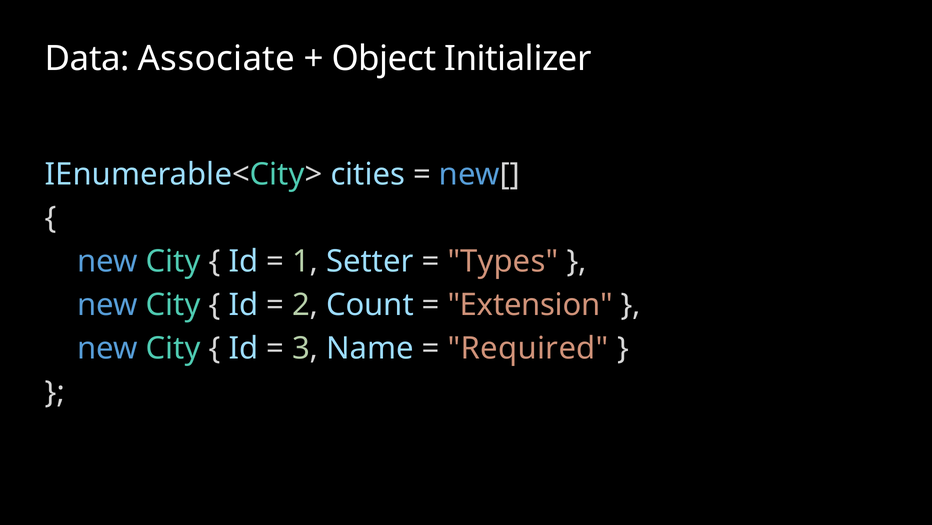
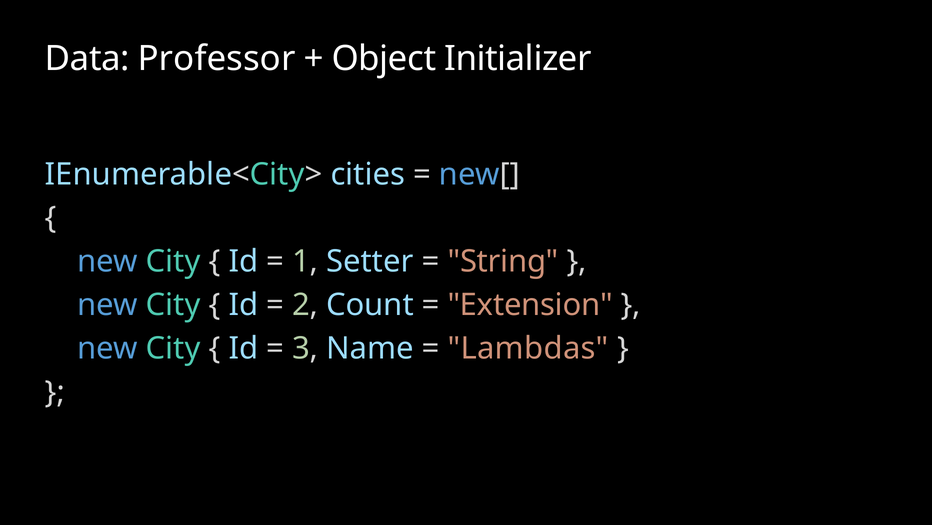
Associate: Associate -> Professor
Types: Types -> String
Required: Required -> Lambdas
